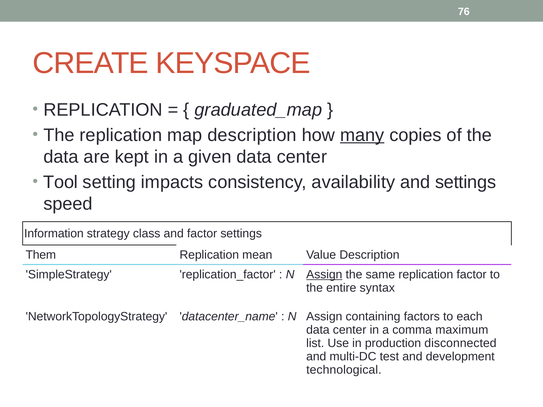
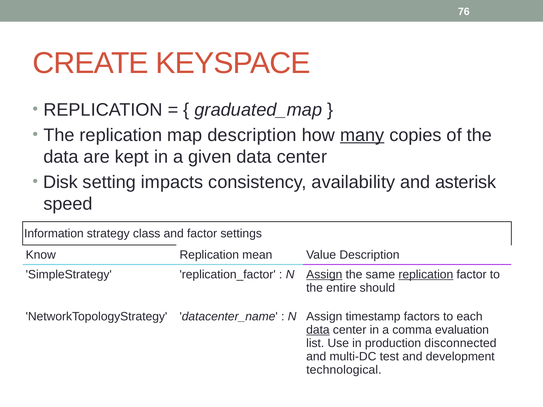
Tool: Tool -> Disk
and settings: settings -> asterisk
Them: Them -> Know
replication at (426, 275) underline: none -> present
syntax: syntax -> should
containing: containing -> timestamp
data at (318, 330) underline: none -> present
maximum: maximum -> evaluation
